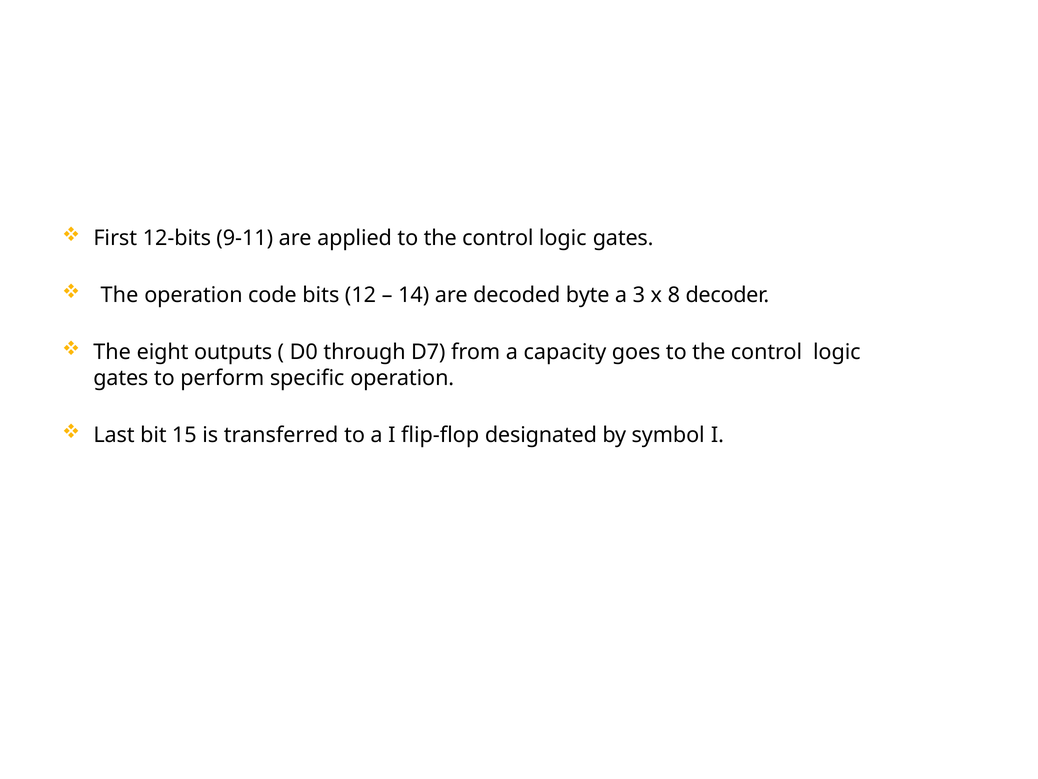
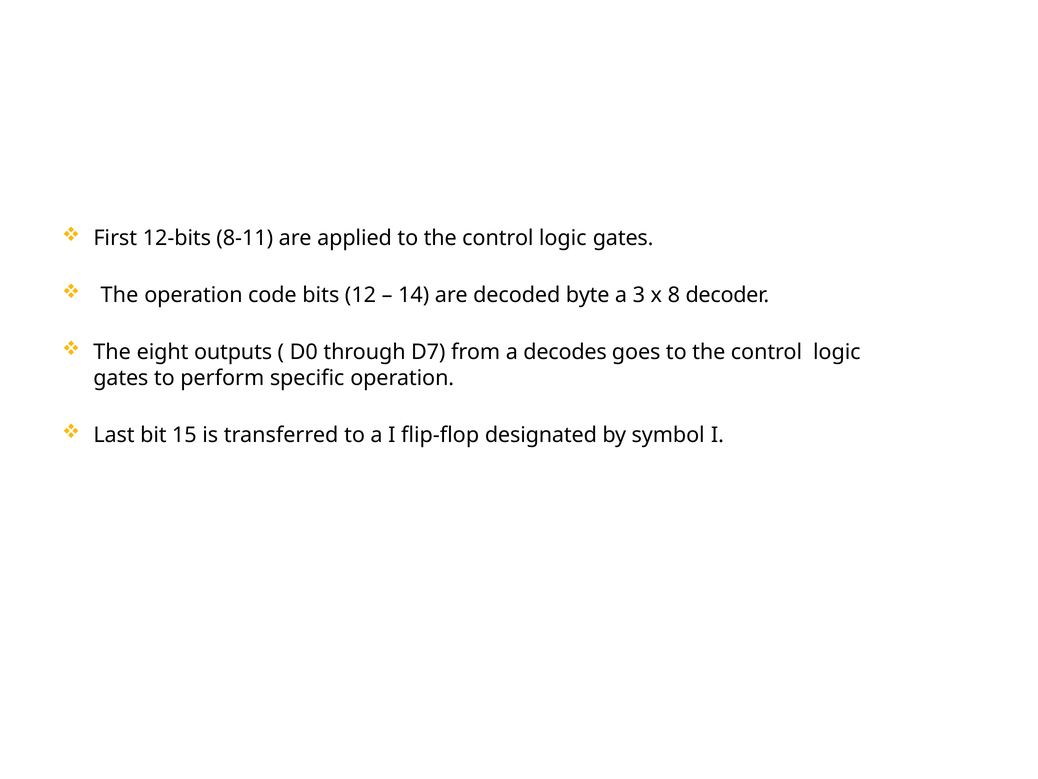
9-11: 9-11 -> 8-11
capacity: capacity -> decodes
